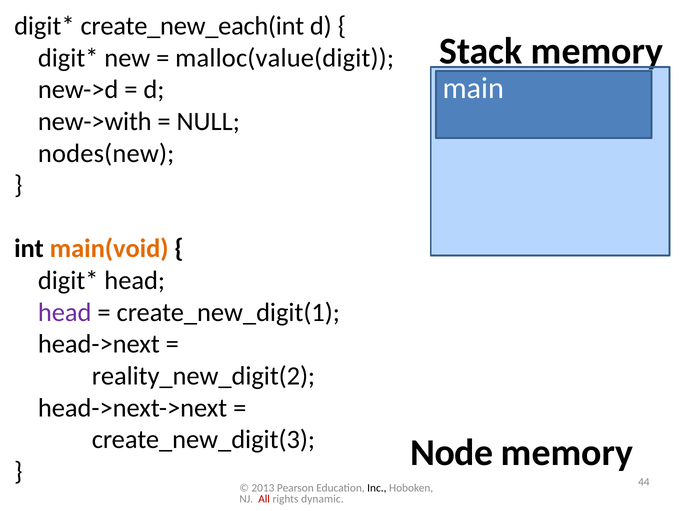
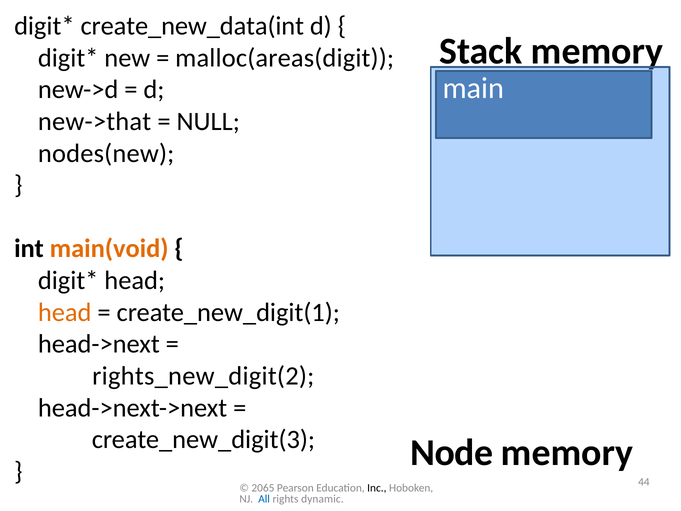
create_new_each(int: create_new_each(int -> create_new_data(int
malloc(value(digit: malloc(value(digit -> malloc(areas(digit
new->with: new->with -> new->that
head at (65, 312) colour: purple -> orange
reality_new_digit(2: reality_new_digit(2 -> rights_new_digit(2
2013: 2013 -> 2065
All colour: red -> blue
